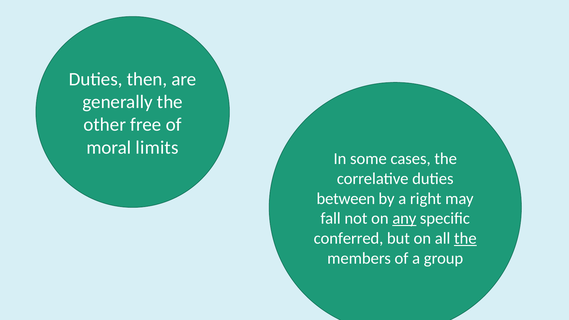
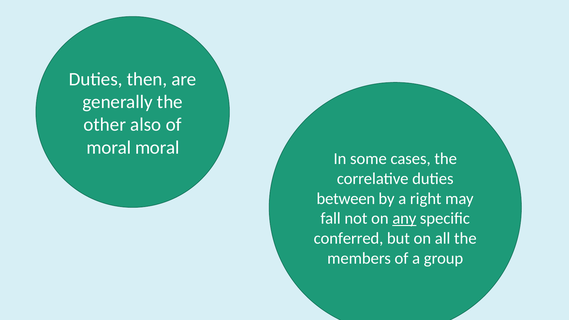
free: free -> also
moral limits: limits -> moral
the at (465, 238) underline: present -> none
